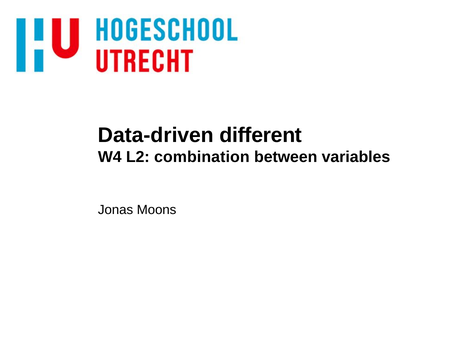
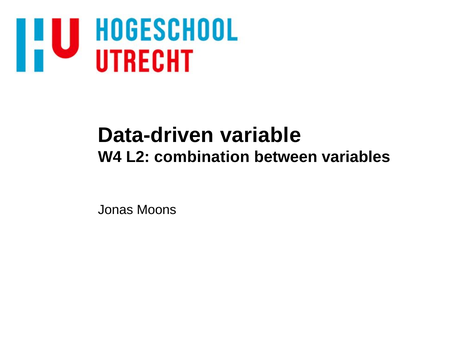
different: different -> variable
